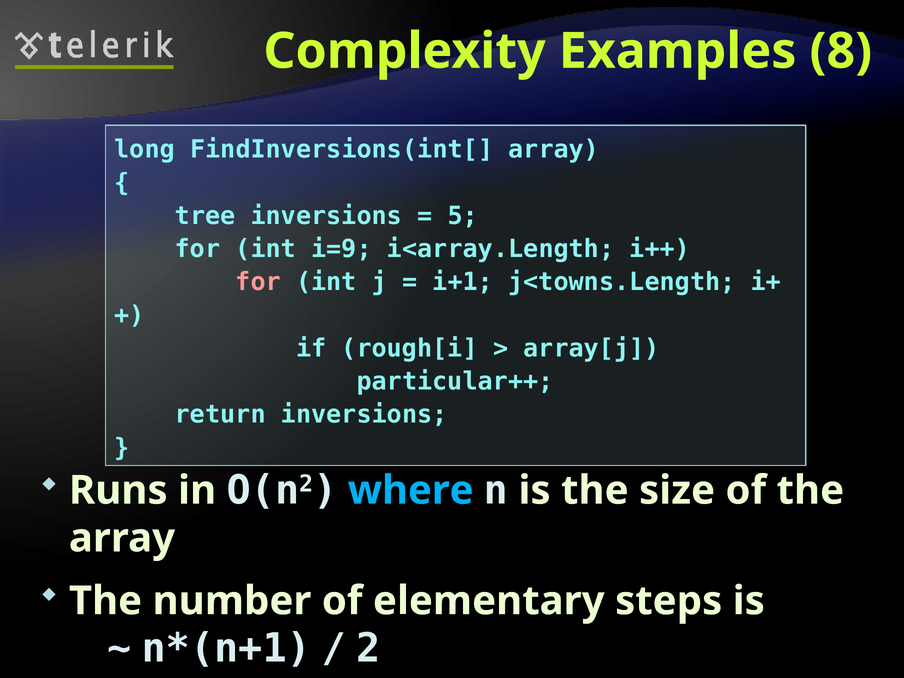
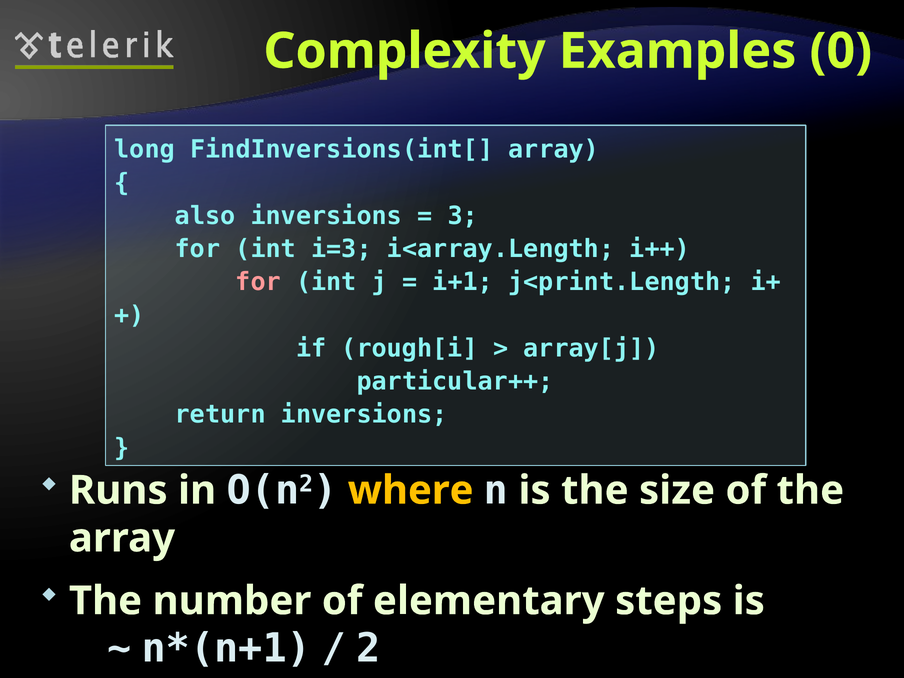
8: 8 -> 0
tree: tree -> also
5: 5 -> 3
i=9: i=9 -> i=3
j<towns.Length: j<towns.Length -> j<print.Length
where colour: light blue -> yellow
